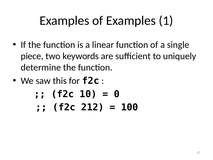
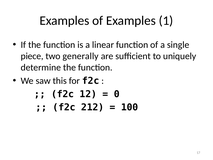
keywords: keywords -> generally
10: 10 -> 12
